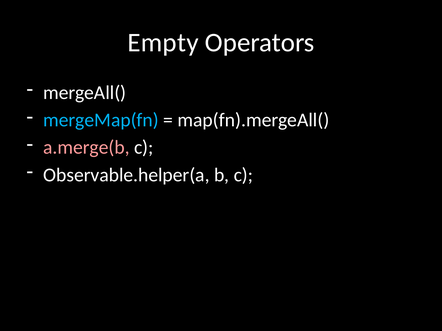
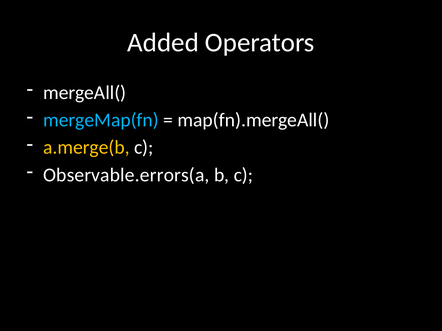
Empty: Empty -> Added
a.merge(b colour: pink -> yellow
Observable.helper(a: Observable.helper(a -> Observable.errors(a
